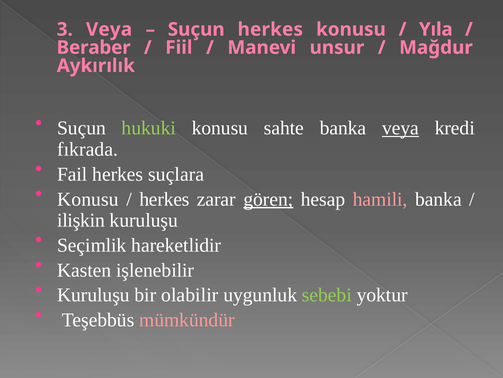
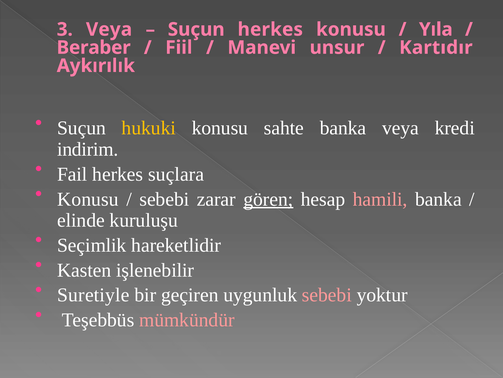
Mağdur: Mağdur -> Kartıdır
hukuki colour: light green -> yellow
veya at (401, 128) underline: present -> none
fıkrada: fıkrada -> indirim
herkes at (164, 199): herkes -> sebebi
ilişkin: ilişkin -> elinde
Kuruluşu at (93, 295): Kuruluşu -> Suretiyle
olabilir: olabilir -> geçiren
sebebi at (327, 295) colour: light green -> pink
